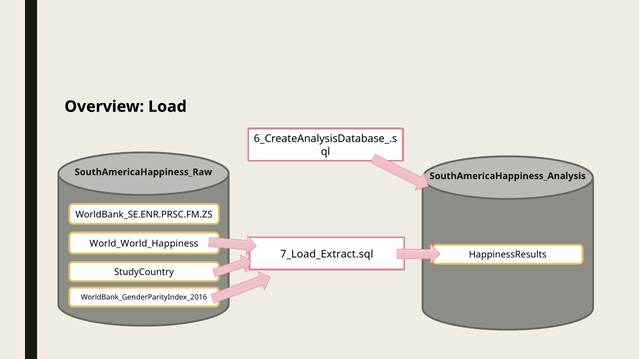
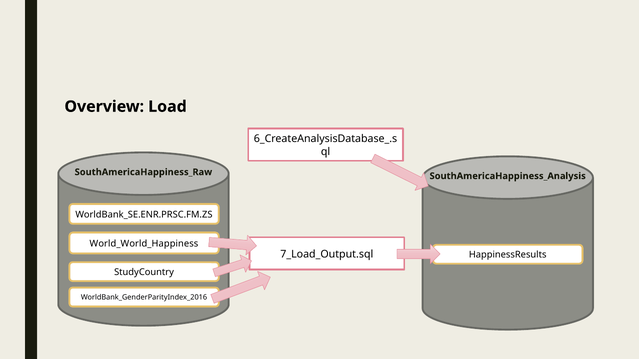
7_Load_Extract.sql: 7_Load_Extract.sql -> 7_Load_Output.sql
